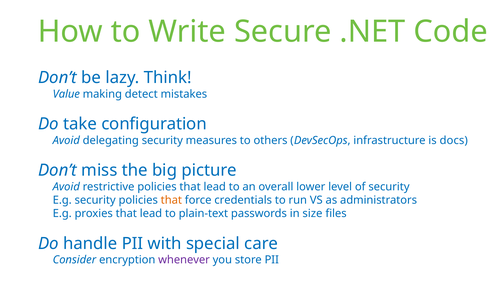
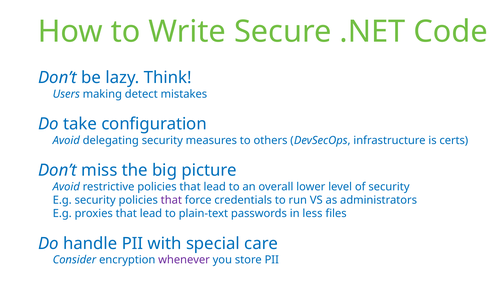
Value: Value -> Users
docs: docs -> certs
that at (171, 200) colour: orange -> purple
size: size -> less
